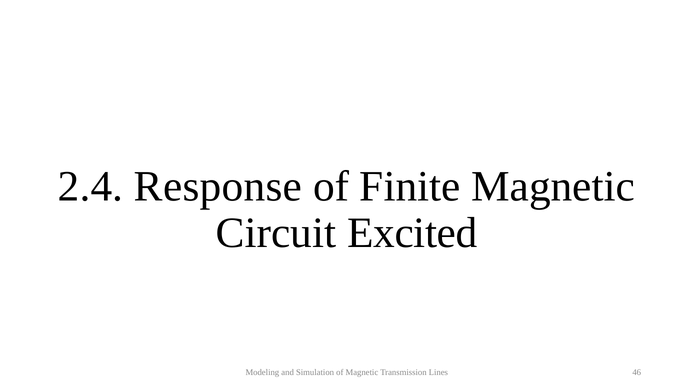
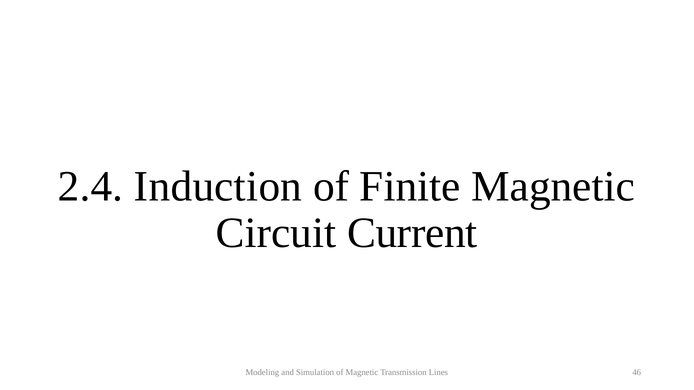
Response: Response -> Induction
Excited: Excited -> Current
